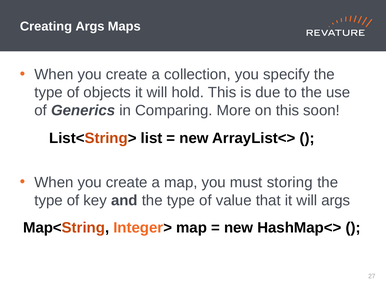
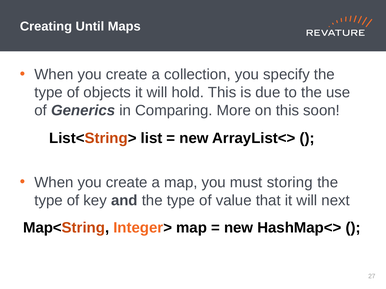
Creating Args: Args -> Until
will args: args -> next
